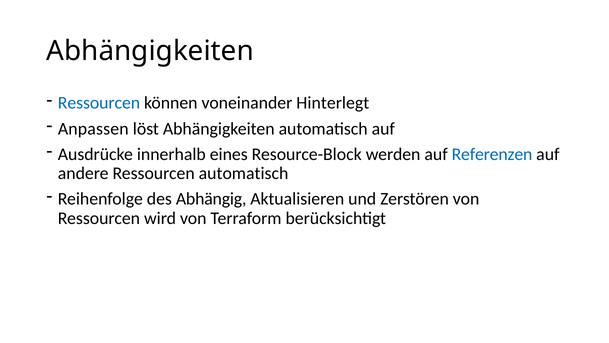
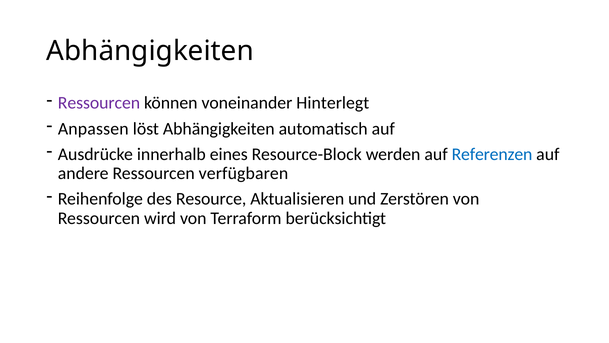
Ressourcen at (99, 103) colour: blue -> purple
Ressourcen automatisch: automatisch -> verfügbaren
Abhängig: Abhängig -> Resource
